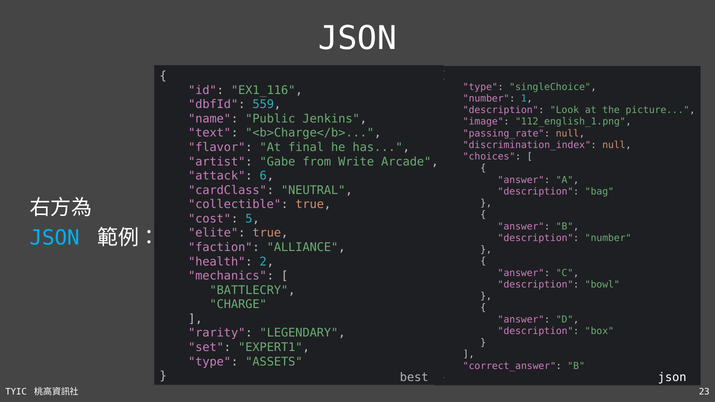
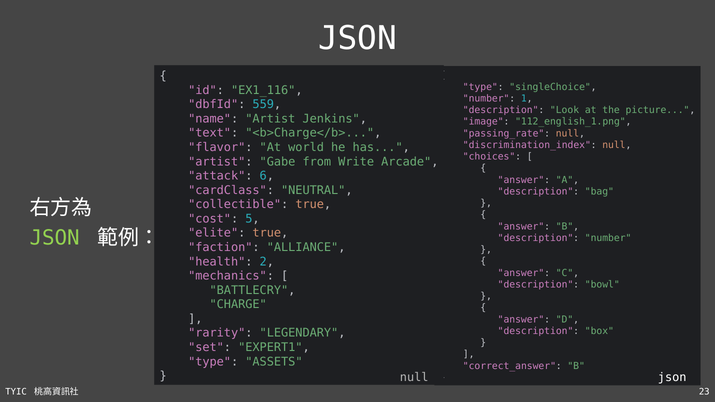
name Public: Public -> Artist
final: final -> world
JSON at (55, 238) colour: light blue -> light green
best at (414, 377): best -> null
